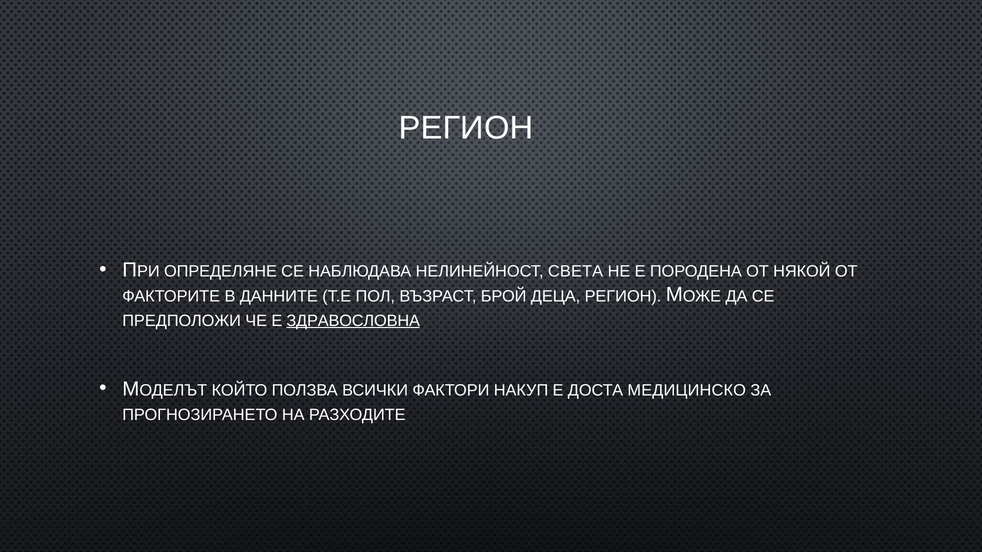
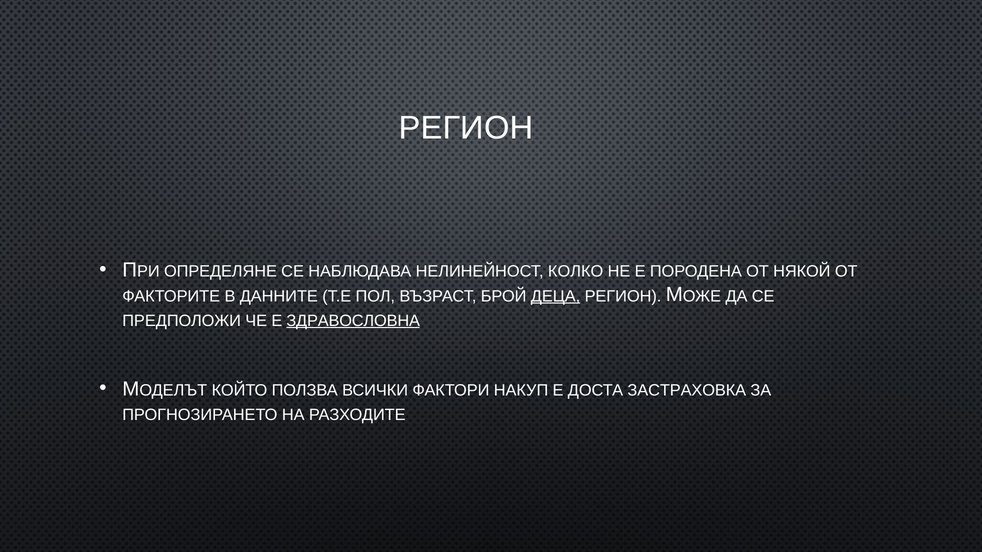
СВЕТА: СВЕТА -> КОЛКО
ДЕЦА underline: none -> present
МЕДИЦИНСКО: МЕДИЦИНСКО -> ЗАСТРАХОВКА
